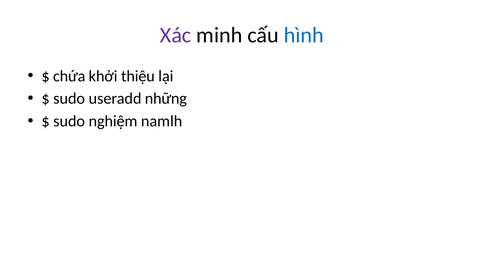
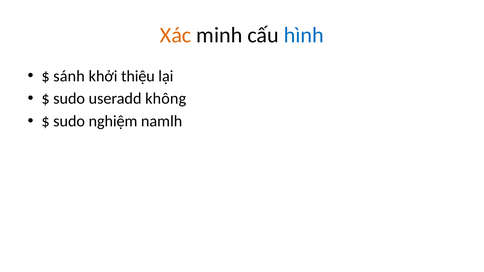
Xác colour: purple -> orange
chứa: chứa -> sánh
những: những -> không
